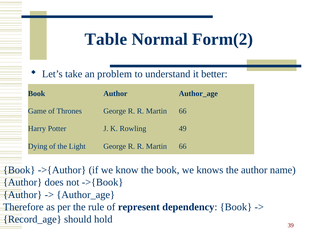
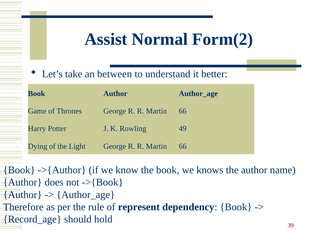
Table: Table -> Assist
problem: problem -> between
